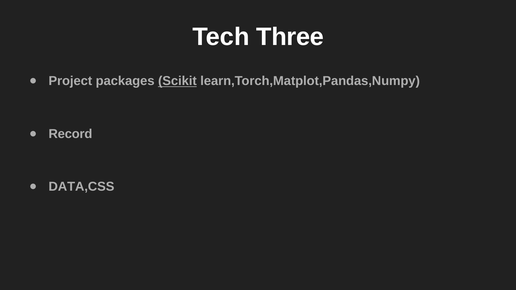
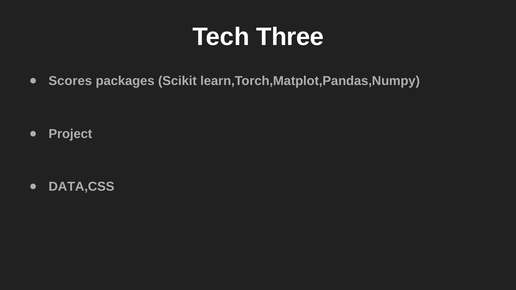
Project: Project -> Scores
Scikit underline: present -> none
Record: Record -> Project
